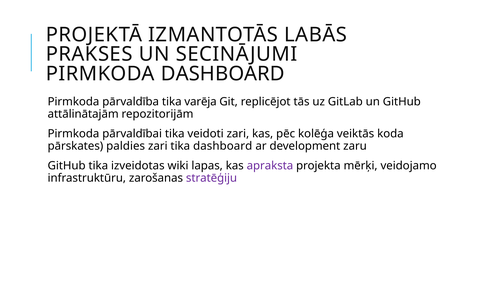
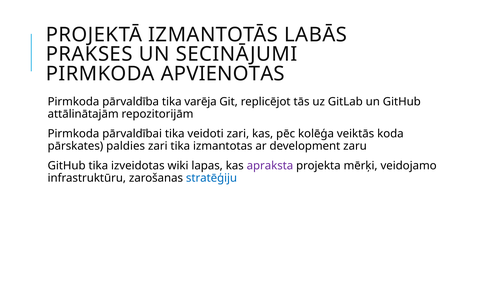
PIRMKODA DASHBOARD: DASHBOARD -> APVIENOTAS
tika dashboard: dashboard -> izmantotas
stratēģiju colour: purple -> blue
